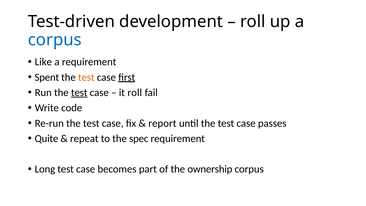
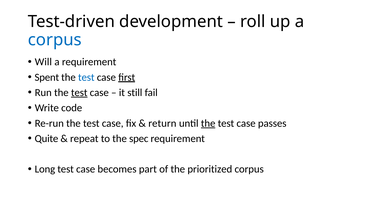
Like: Like -> Will
test at (86, 77) colour: orange -> blue
it roll: roll -> still
report: report -> return
the at (208, 123) underline: none -> present
ownership: ownership -> prioritized
